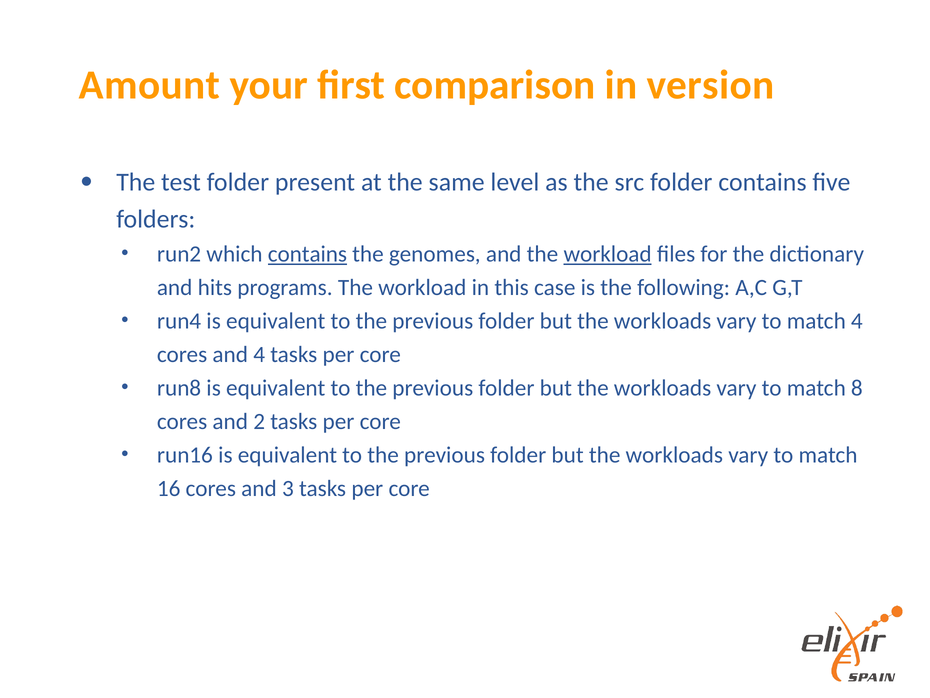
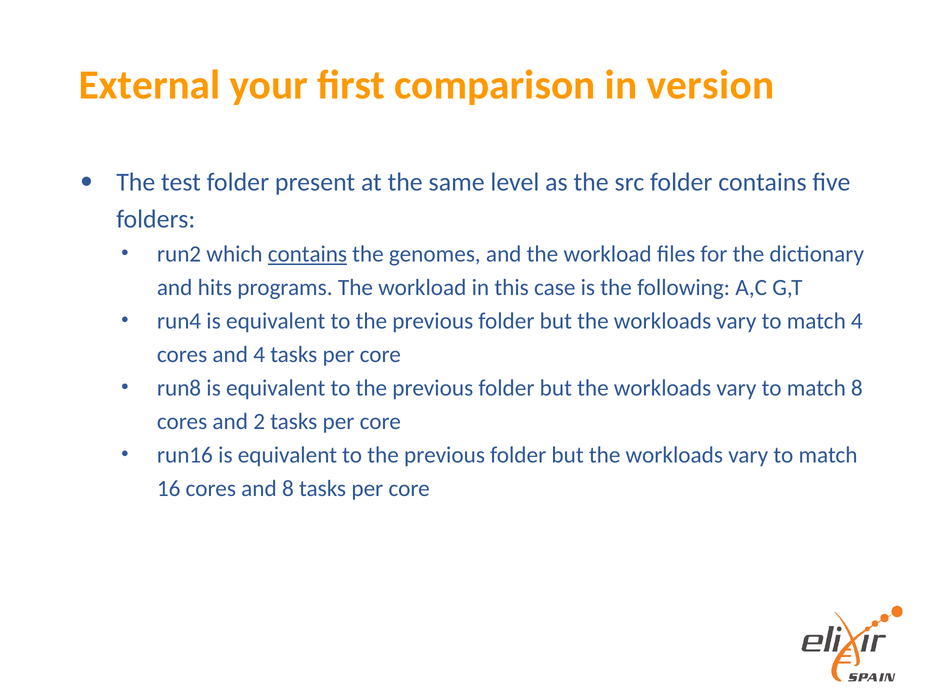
Amount: Amount -> External
workload at (608, 254) underline: present -> none
and 3: 3 -> 8
